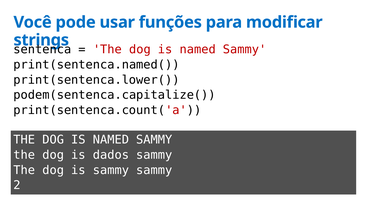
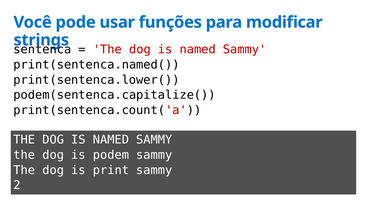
dados: dados -> podem
is sammy: sammy -> print
